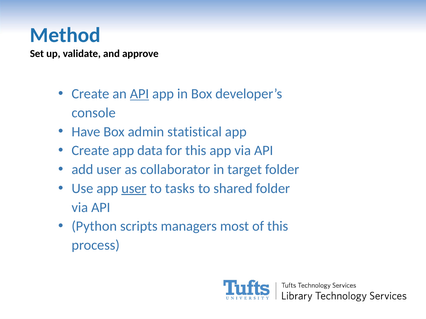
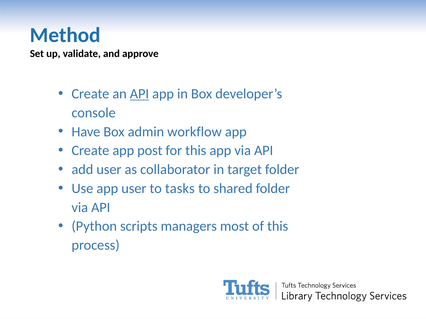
statistical: statistical -> workflow
data: data -> post
user at (134, 189) underline: present -> none
